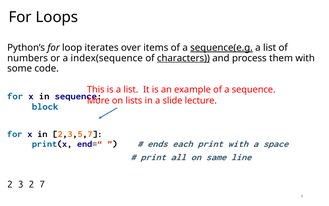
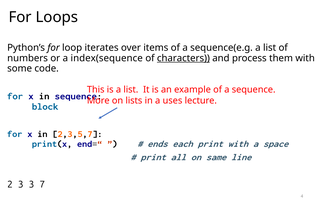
sequence(e.g underline: present -> none
slide: slide -> uses
3 2: 2 -> 3
